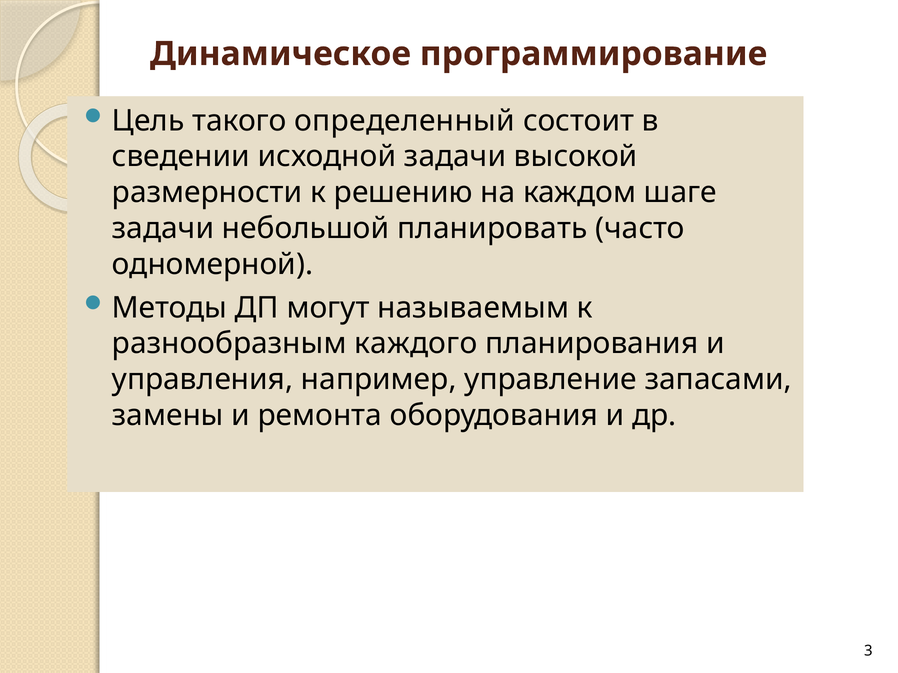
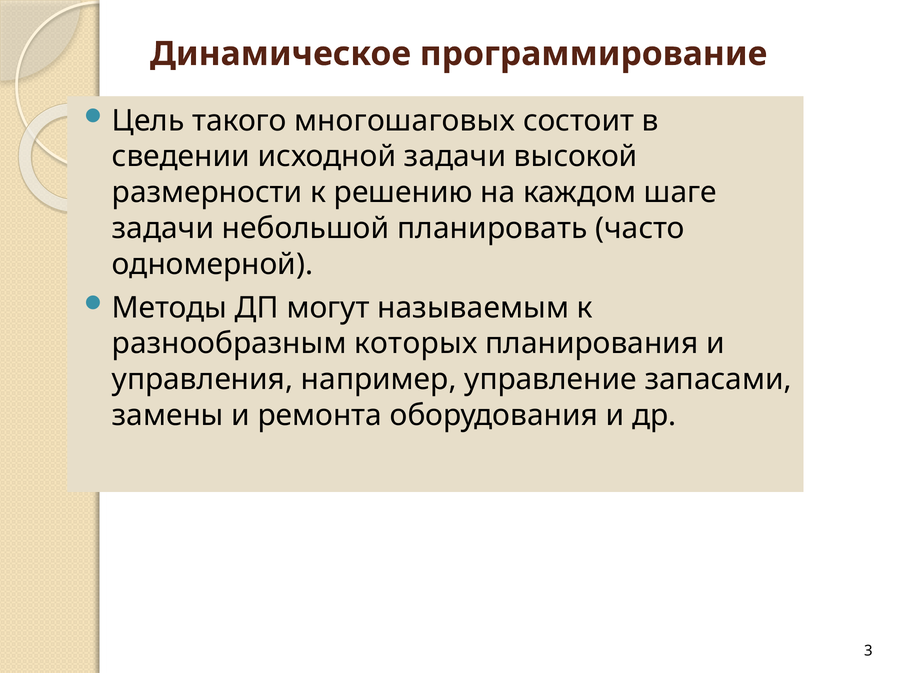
определенный: определенный -> многошаговых
каждого: каждого -> которых
